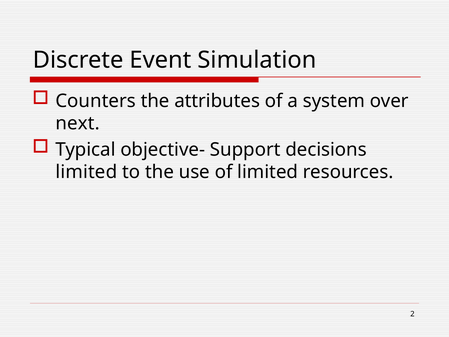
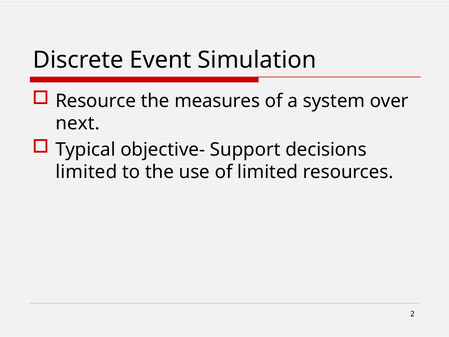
Counters: Counters -> Resource
attributes: attributes -> measures
